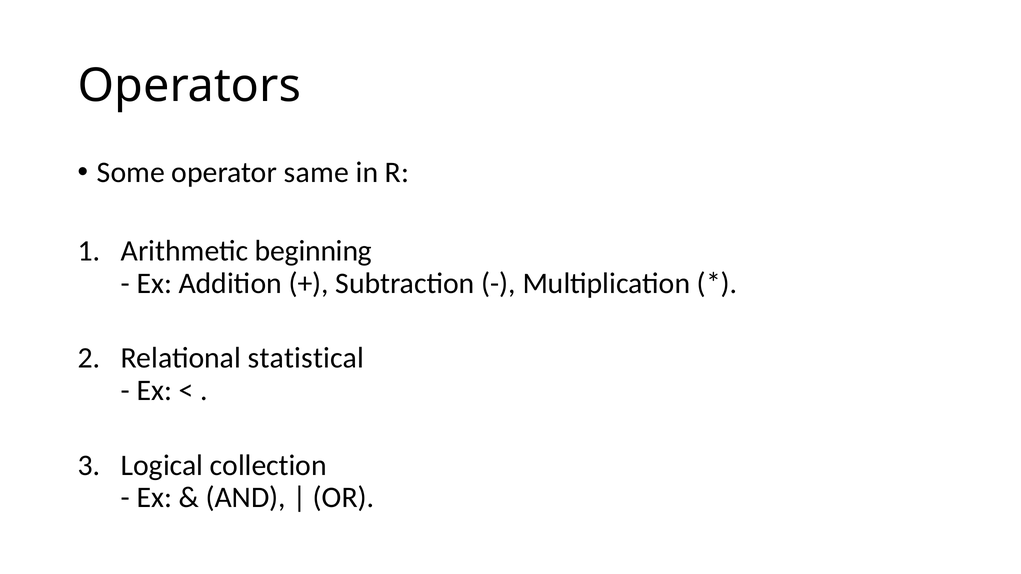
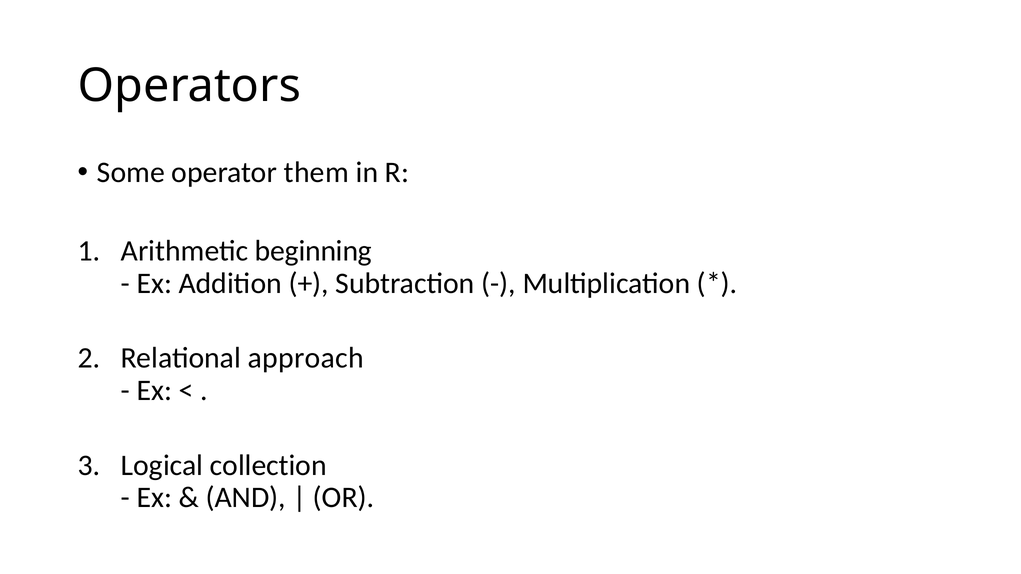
same: same -> them
statistical: statistical -> approach
